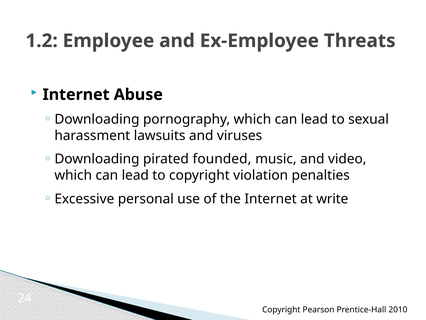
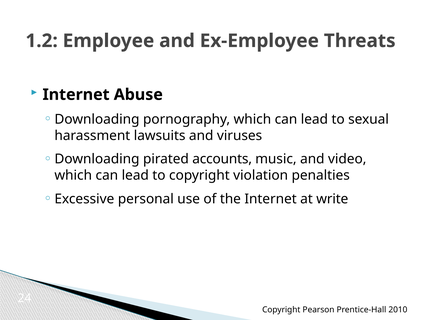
founded: founded -> accounts
